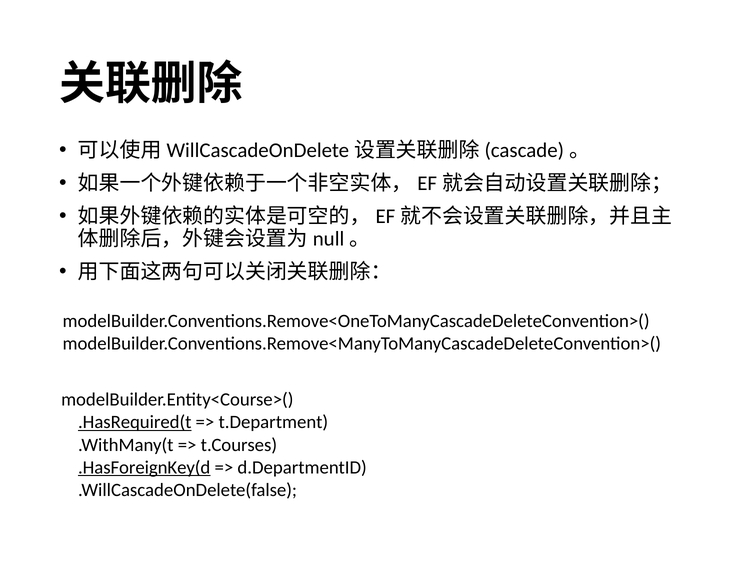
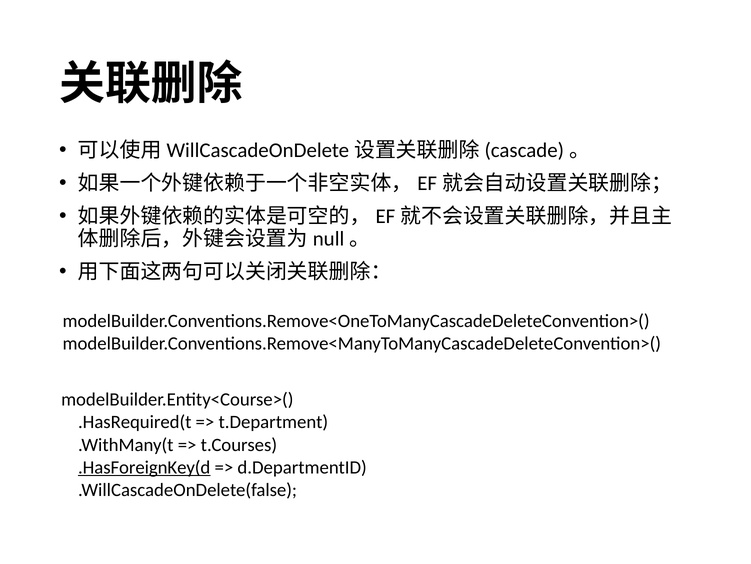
.HasRequired(t underline: present -> none
